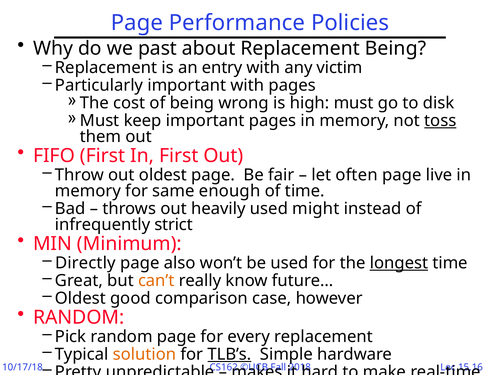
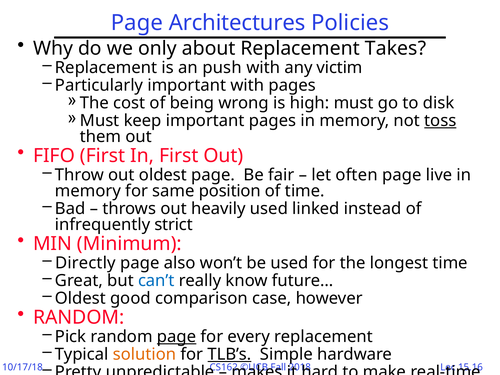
Performance: Performance -> Architectures
past: past -> only
Replacement Being: Being -> Takes
entry: entry -> push
enough: enough -> position
might: might -> linked
longest underline: present -> none
can’t colour: orange -> blue
page at (177, 337) underline: none -> present
